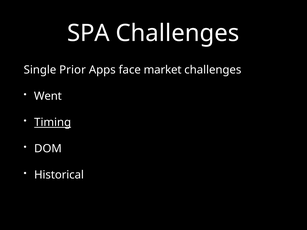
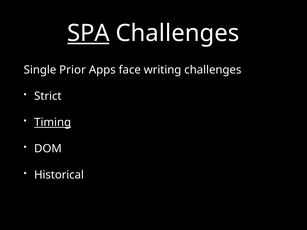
SPA underline: none -> present
market: market -> writing
Went: Went -> Strict
